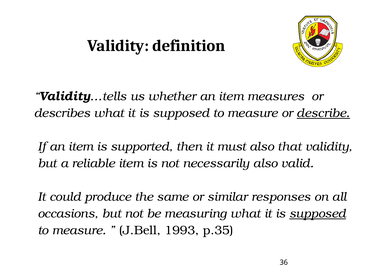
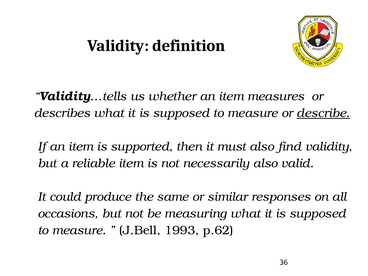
that: that -> find
supposed at (318, 214) underline: present -> none
p.35: p.35 -> p.62
